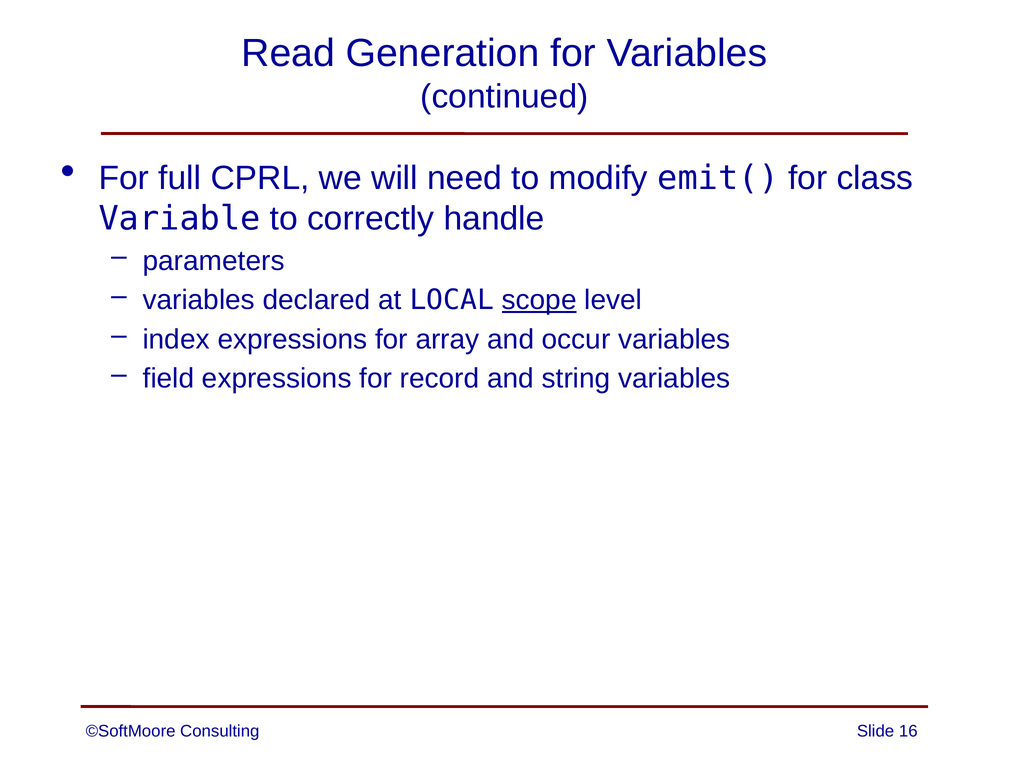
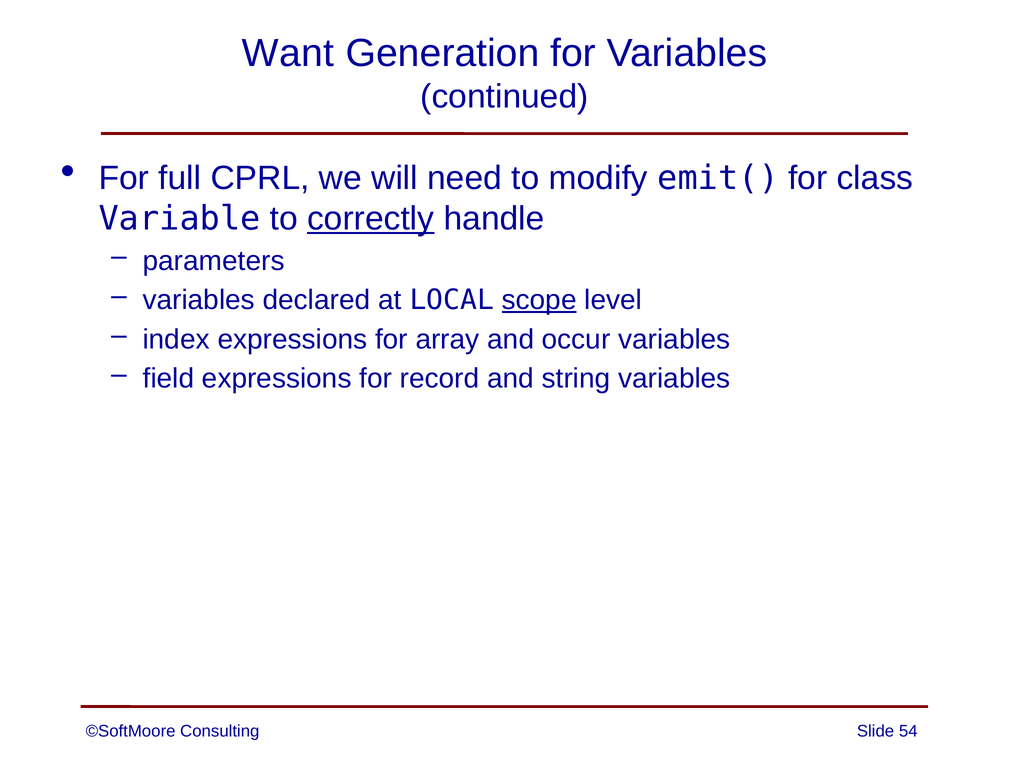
Read: Read -> Want
correctly underline: none -> present
16: 16 -> 54
